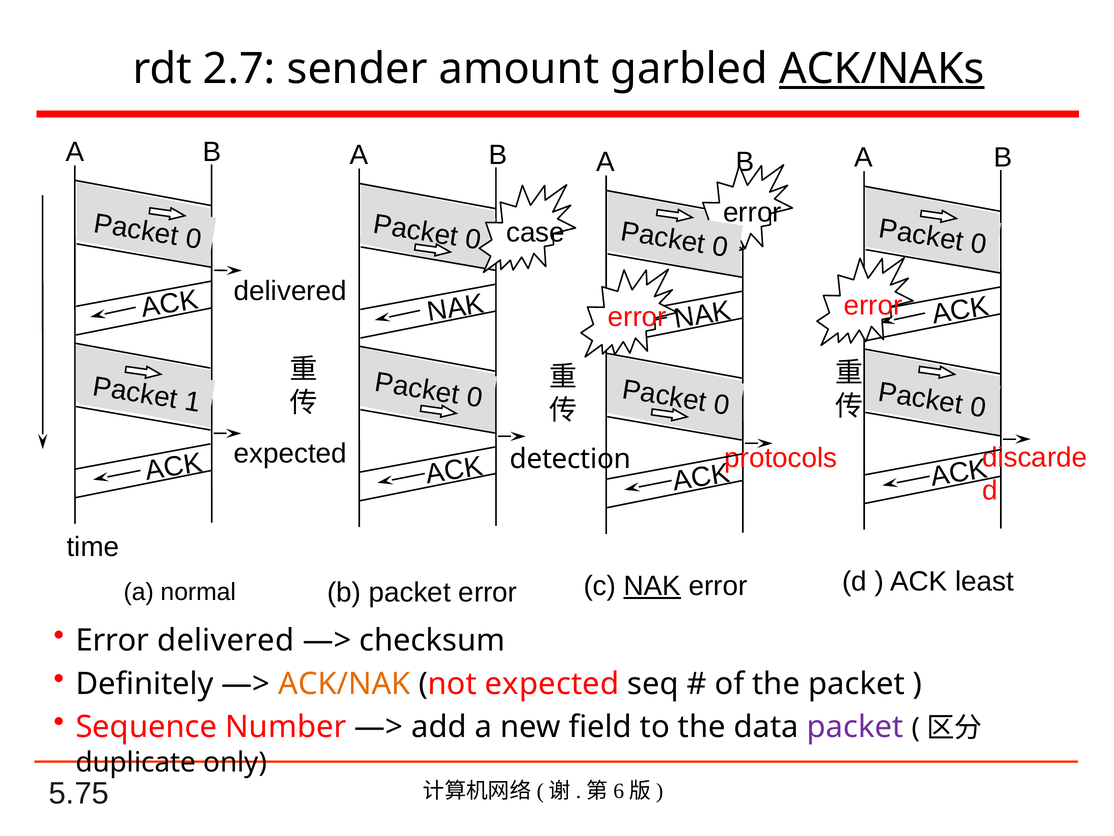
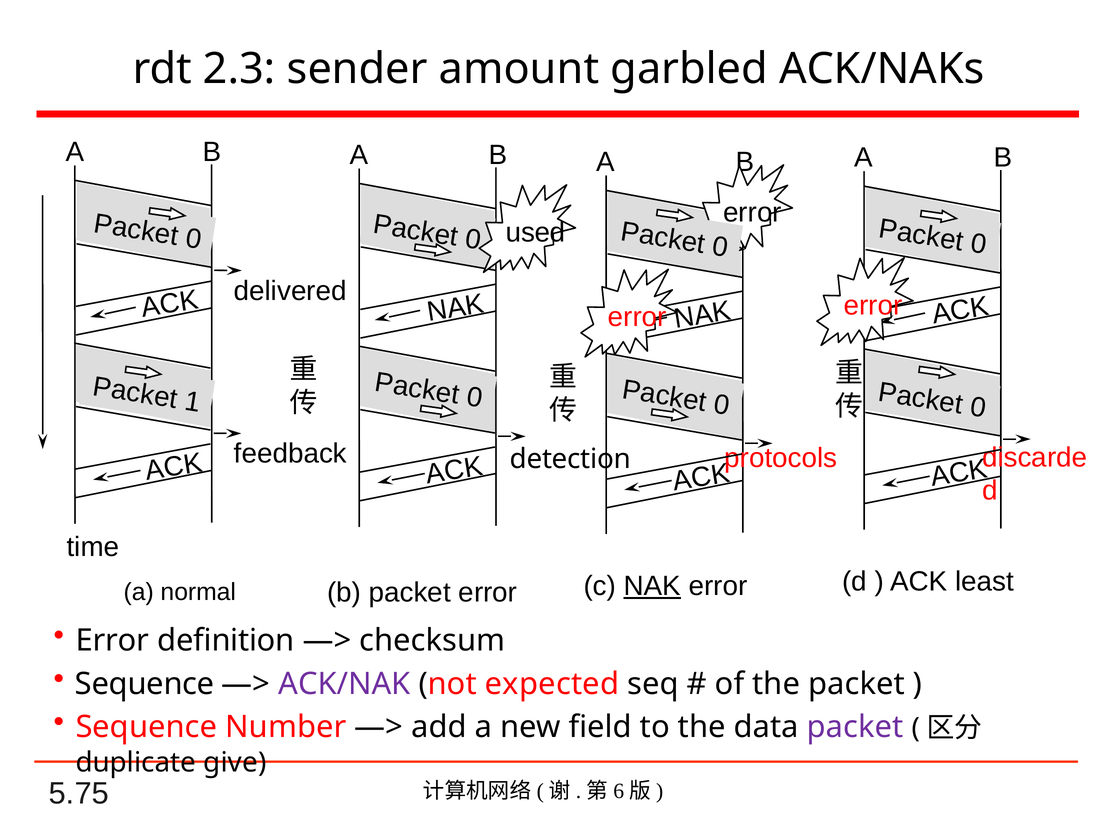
2.7: 2.7 -> 2.3
ACK/NAKs underline: present -> none
case: case -> used
expected at (290, 453): expected -> feedback
Error delivered: delivered -> definition
Definitely at (145, 683): Definitely -> Sequence
ACK/NAK colour: orange -> purple
only: only -> give
